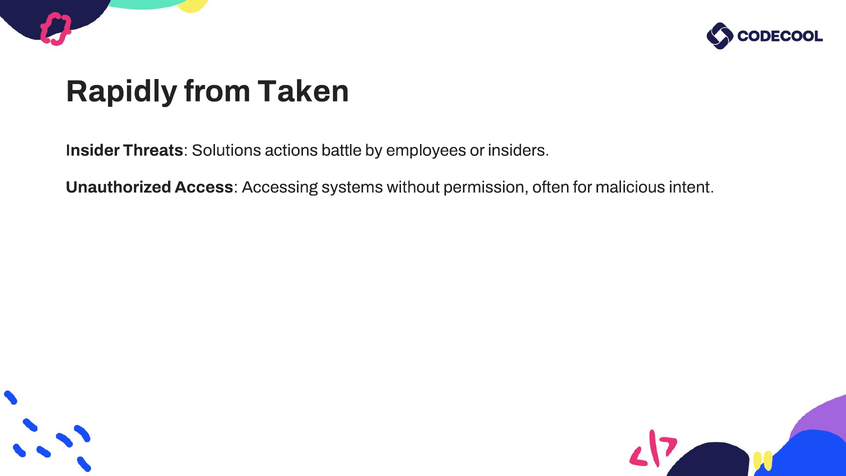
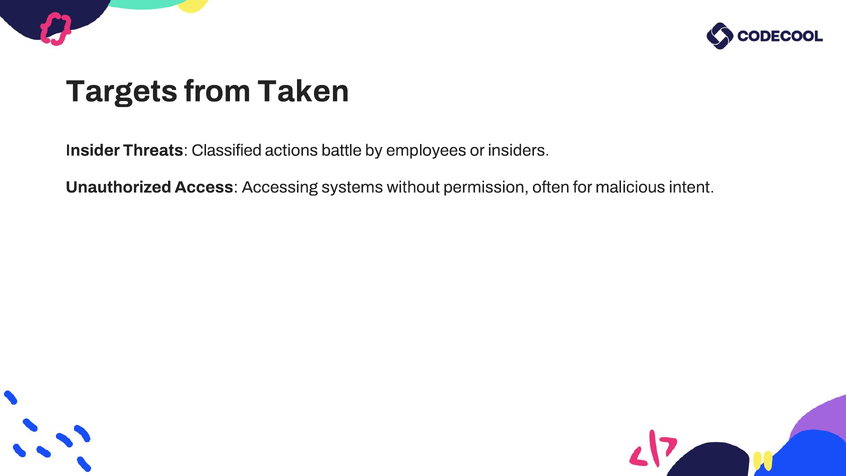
Rapidly: Rapidly -> Targets
Solutions: Solutions -> Classified
